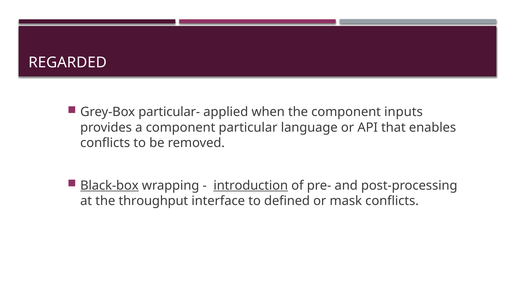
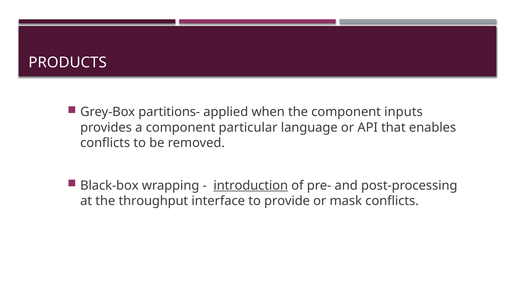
REGARDED: REGARDED -> PRODUCTS
particular-: particular- -> partitions-
Black-box underline: present -> none
defined: defined -> provide
